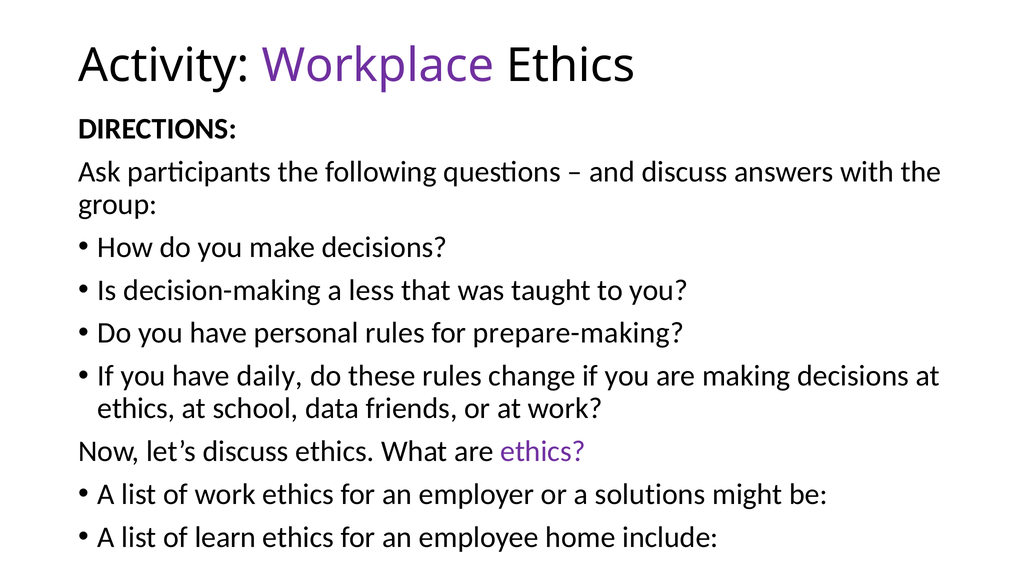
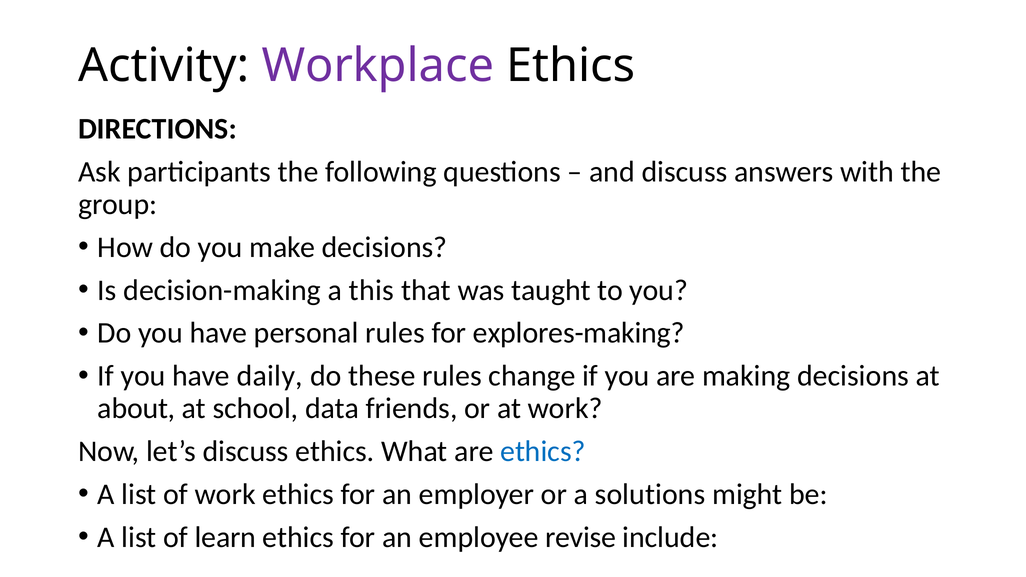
less: less -> this
prepare-making: prepare-making -> explores-making
ethics at (136, 408): ethics -> about
ethics at (543, 451) colour: purple -> blue
home: home -> revise
